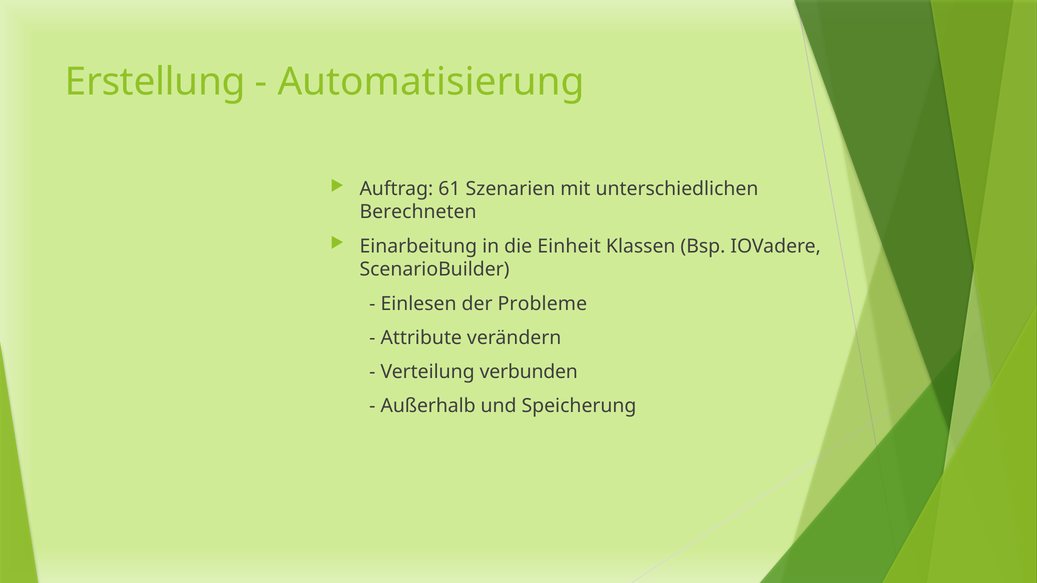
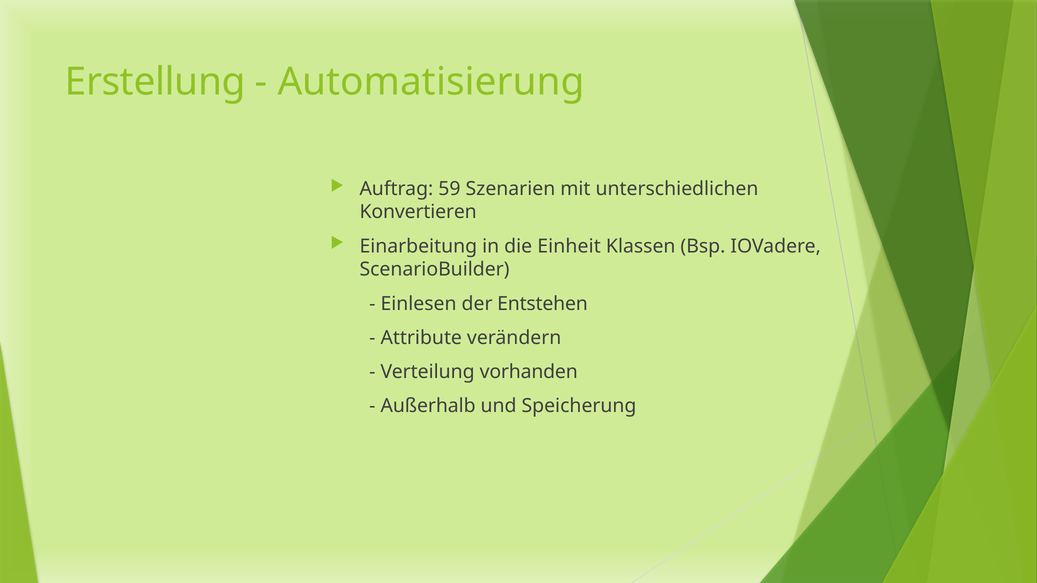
61: 61 -> 59
Berechneten: Berechneten -> Konvertieren
Probleme: Probleme -> Entstehen
verbunden: verbunden -> vorhanden
